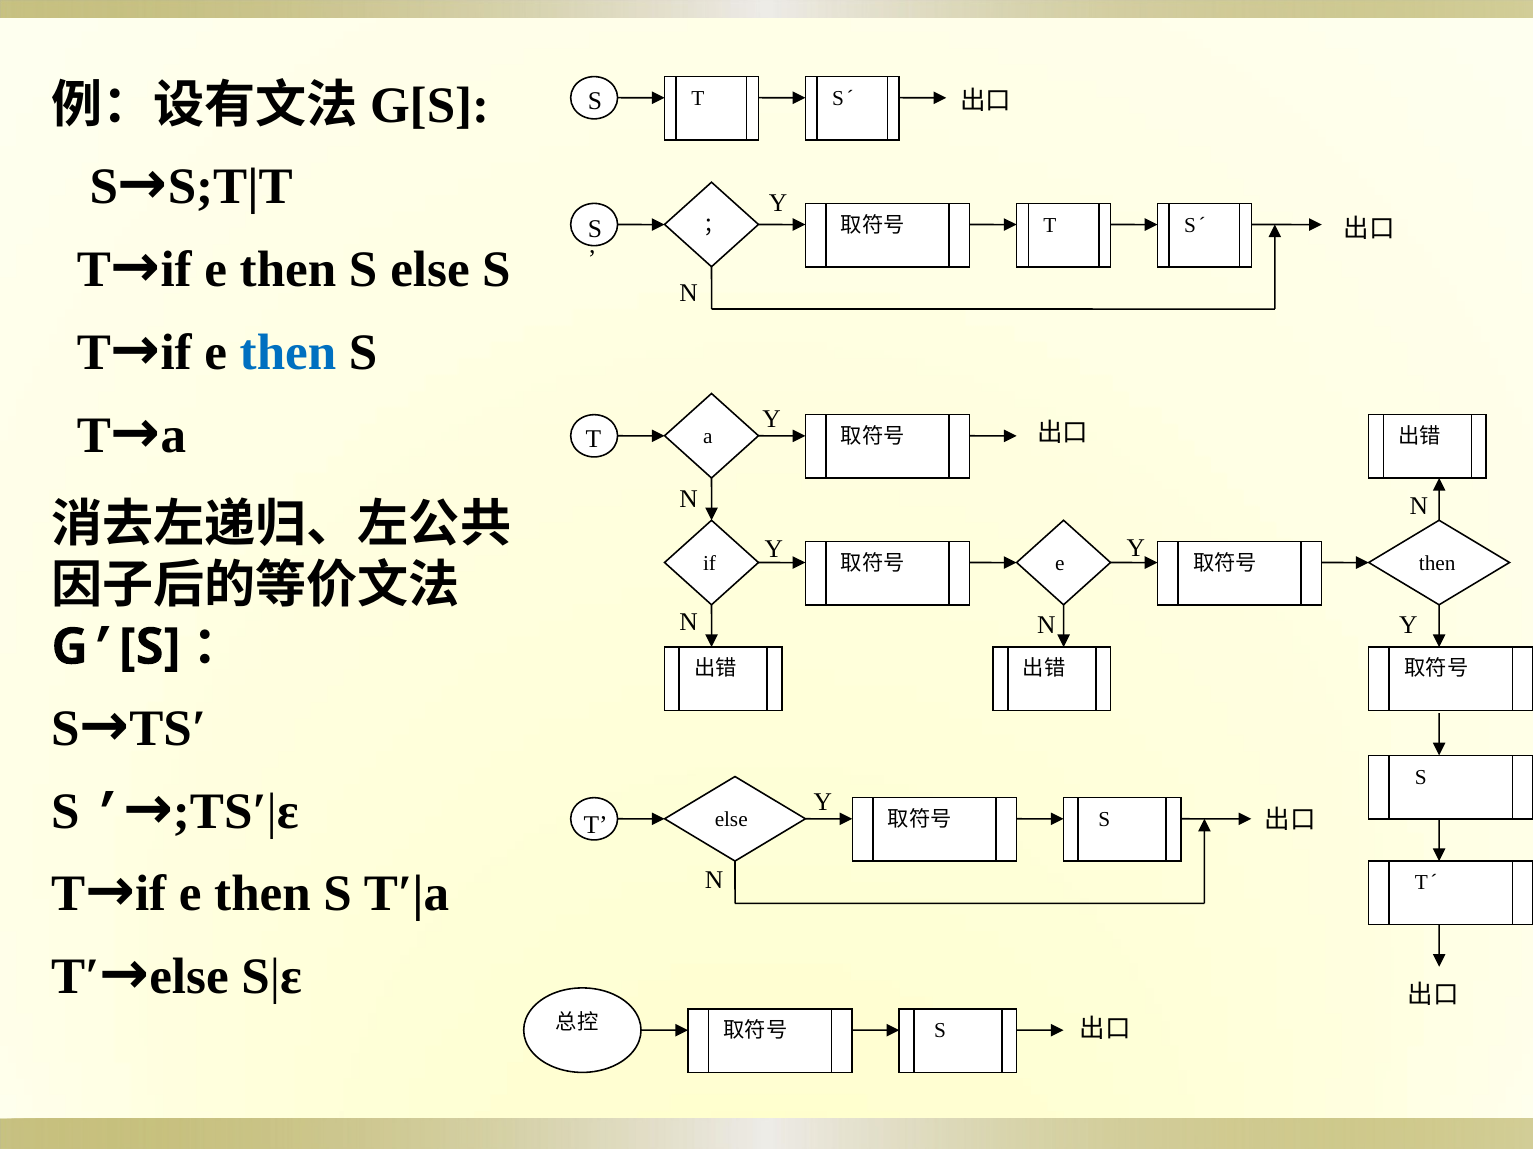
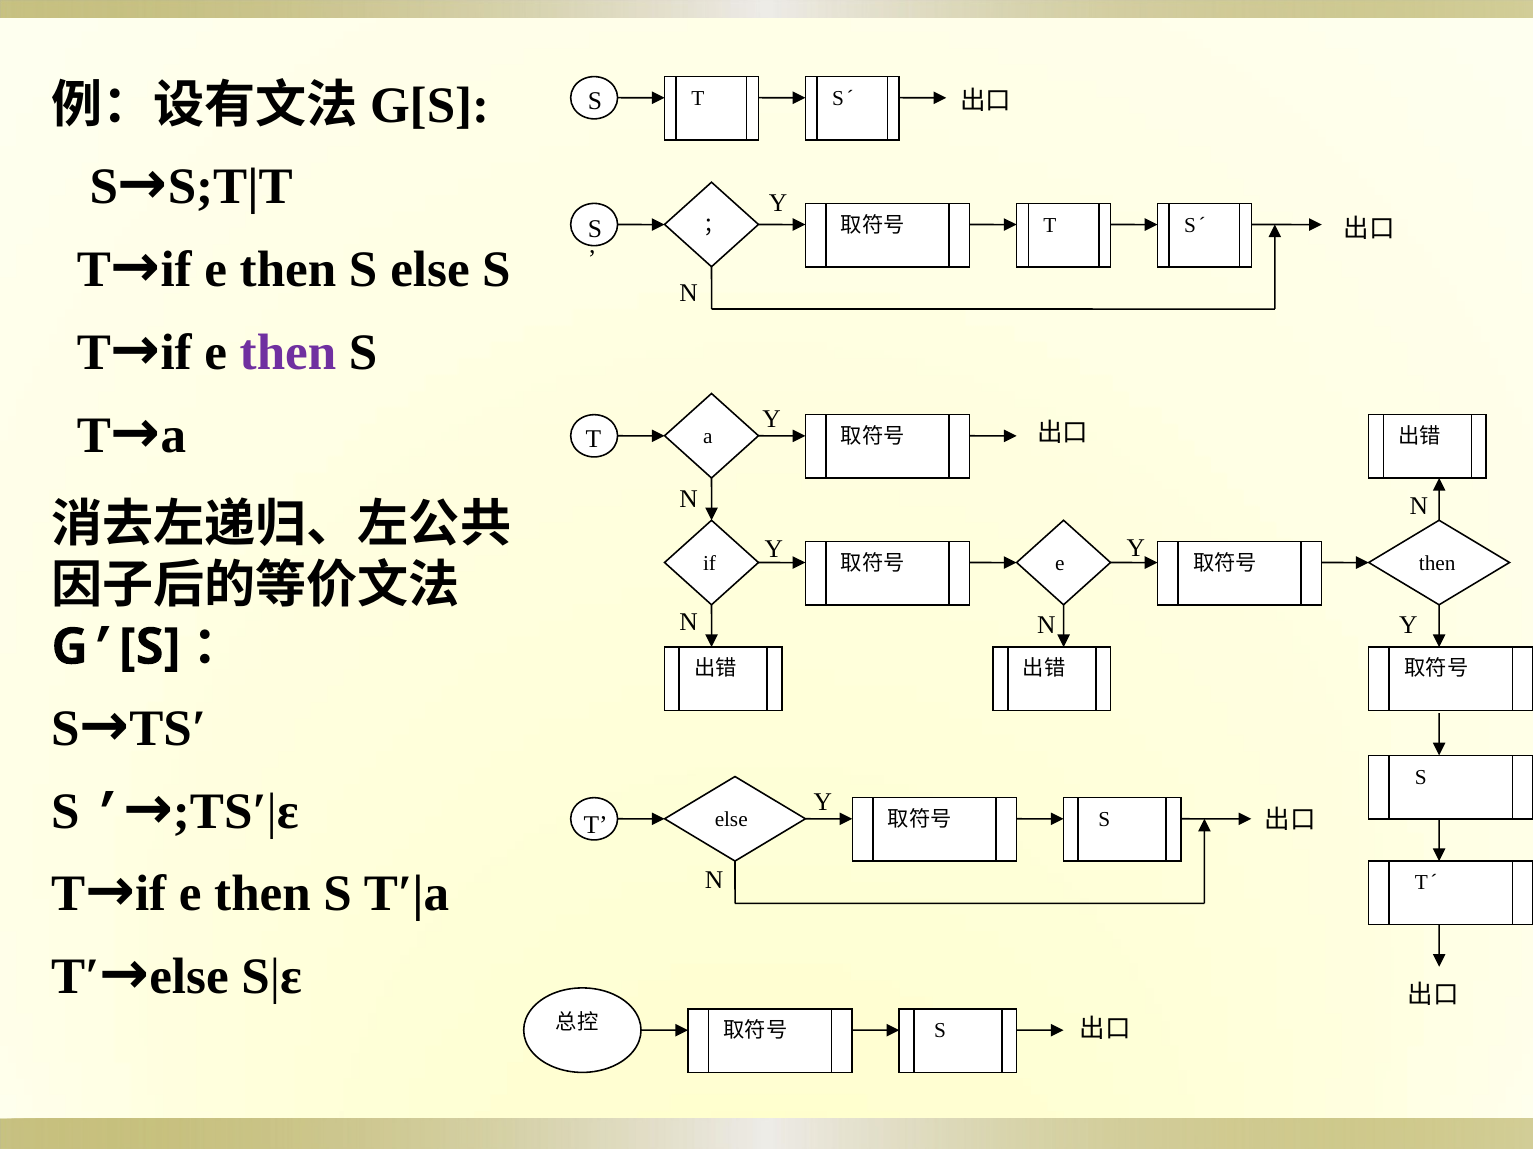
then at (288, 353) colour: blue -> purple
